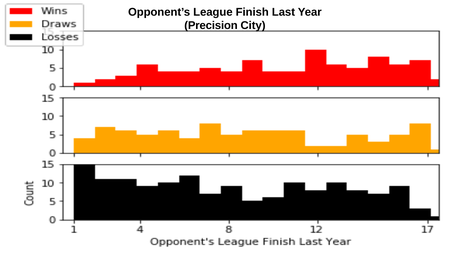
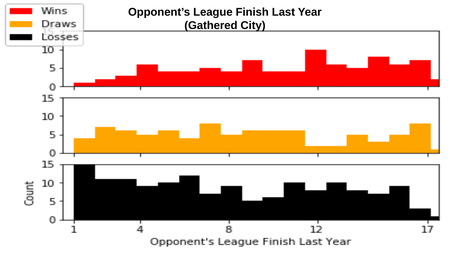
Precision: Precision -> Gathered
